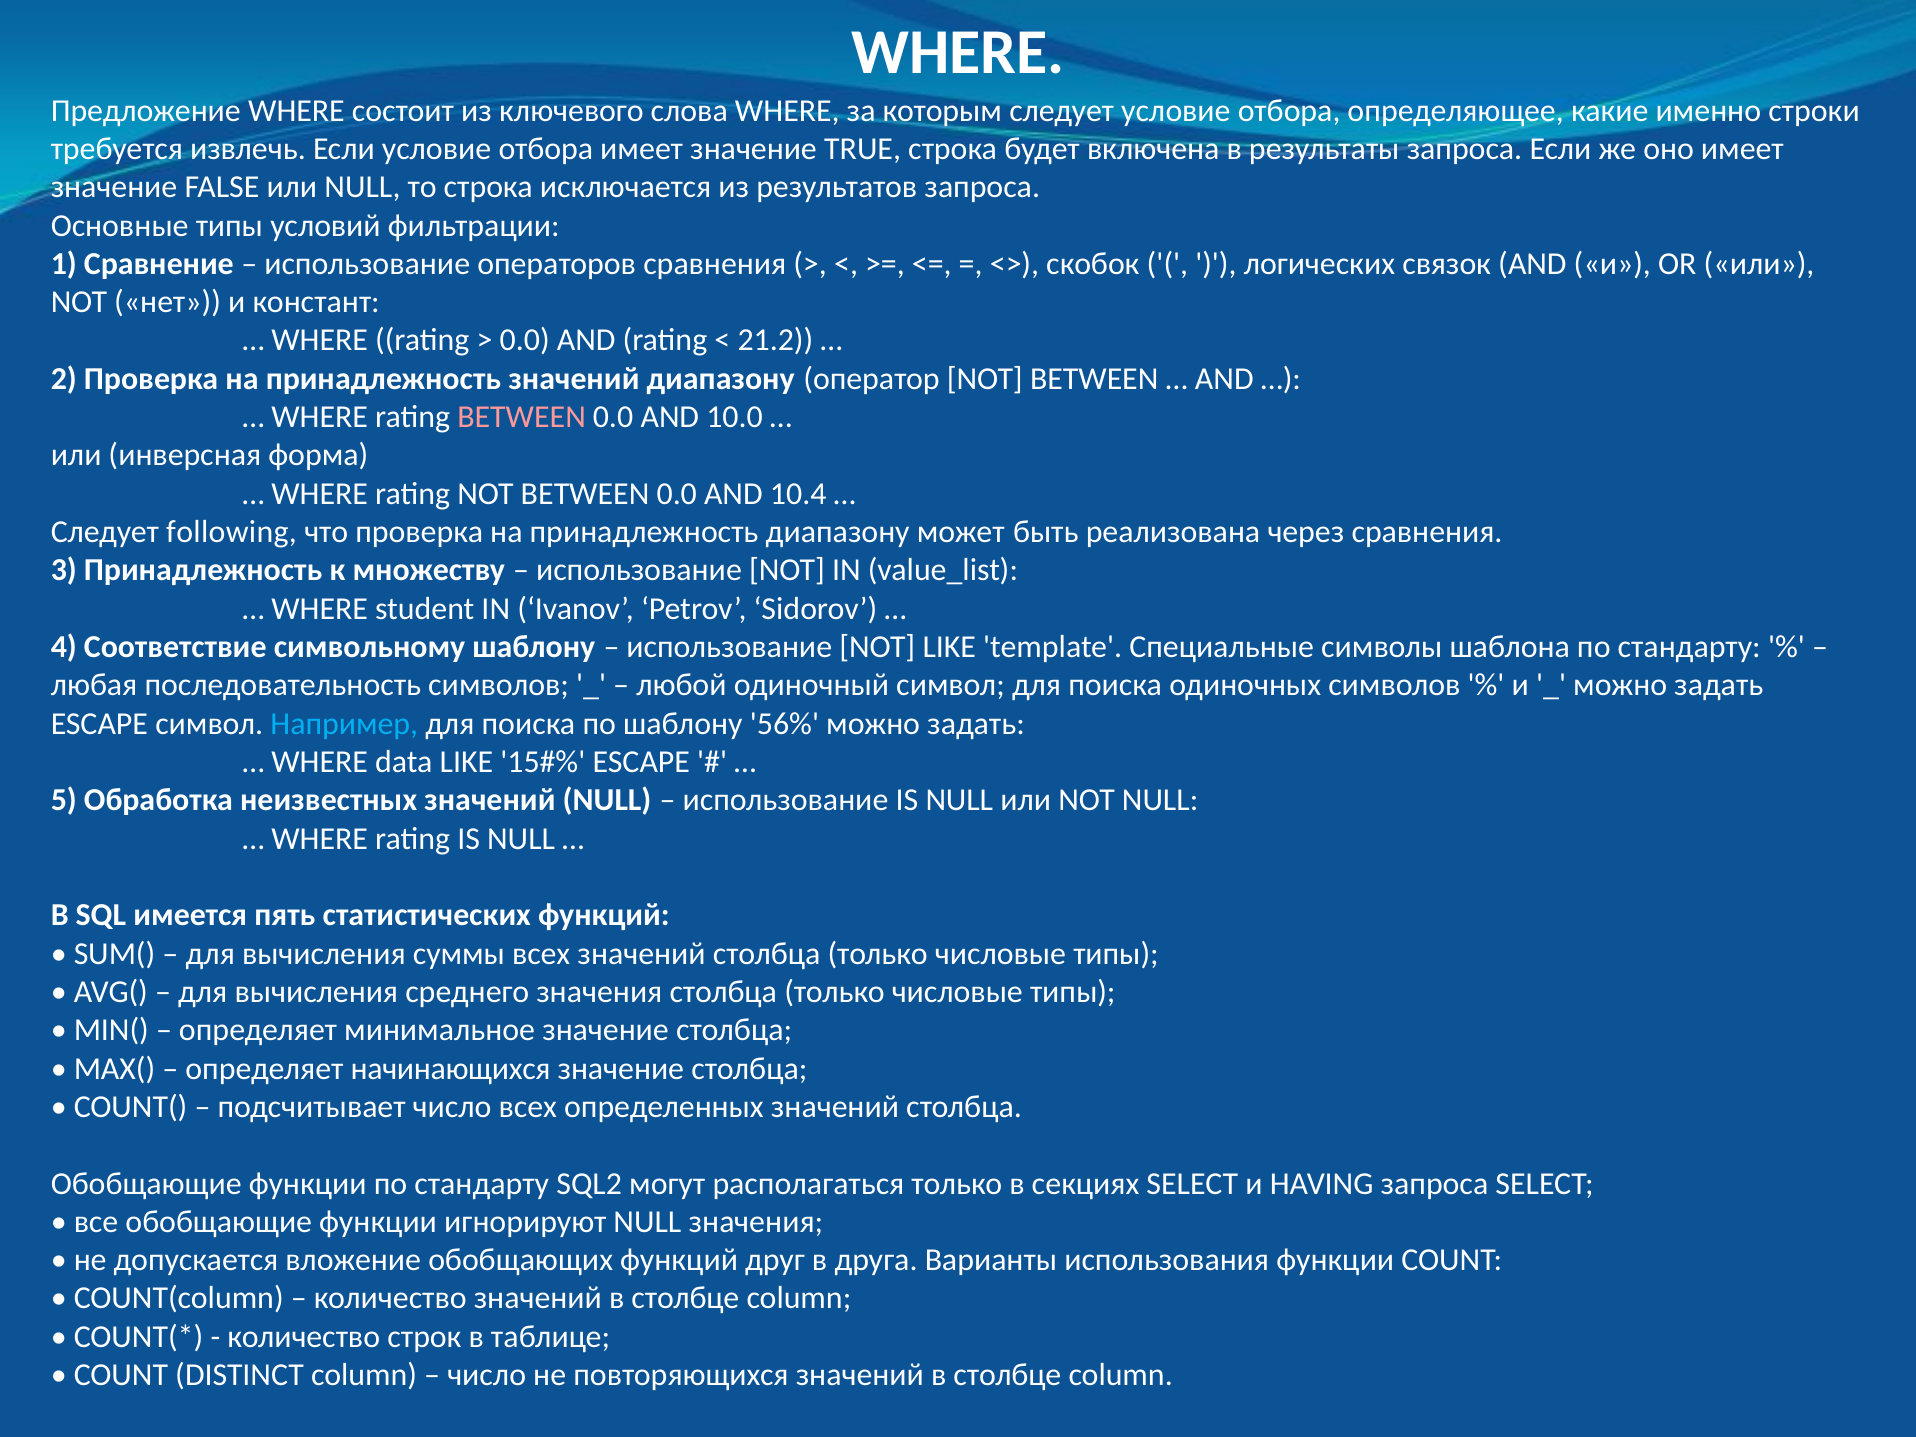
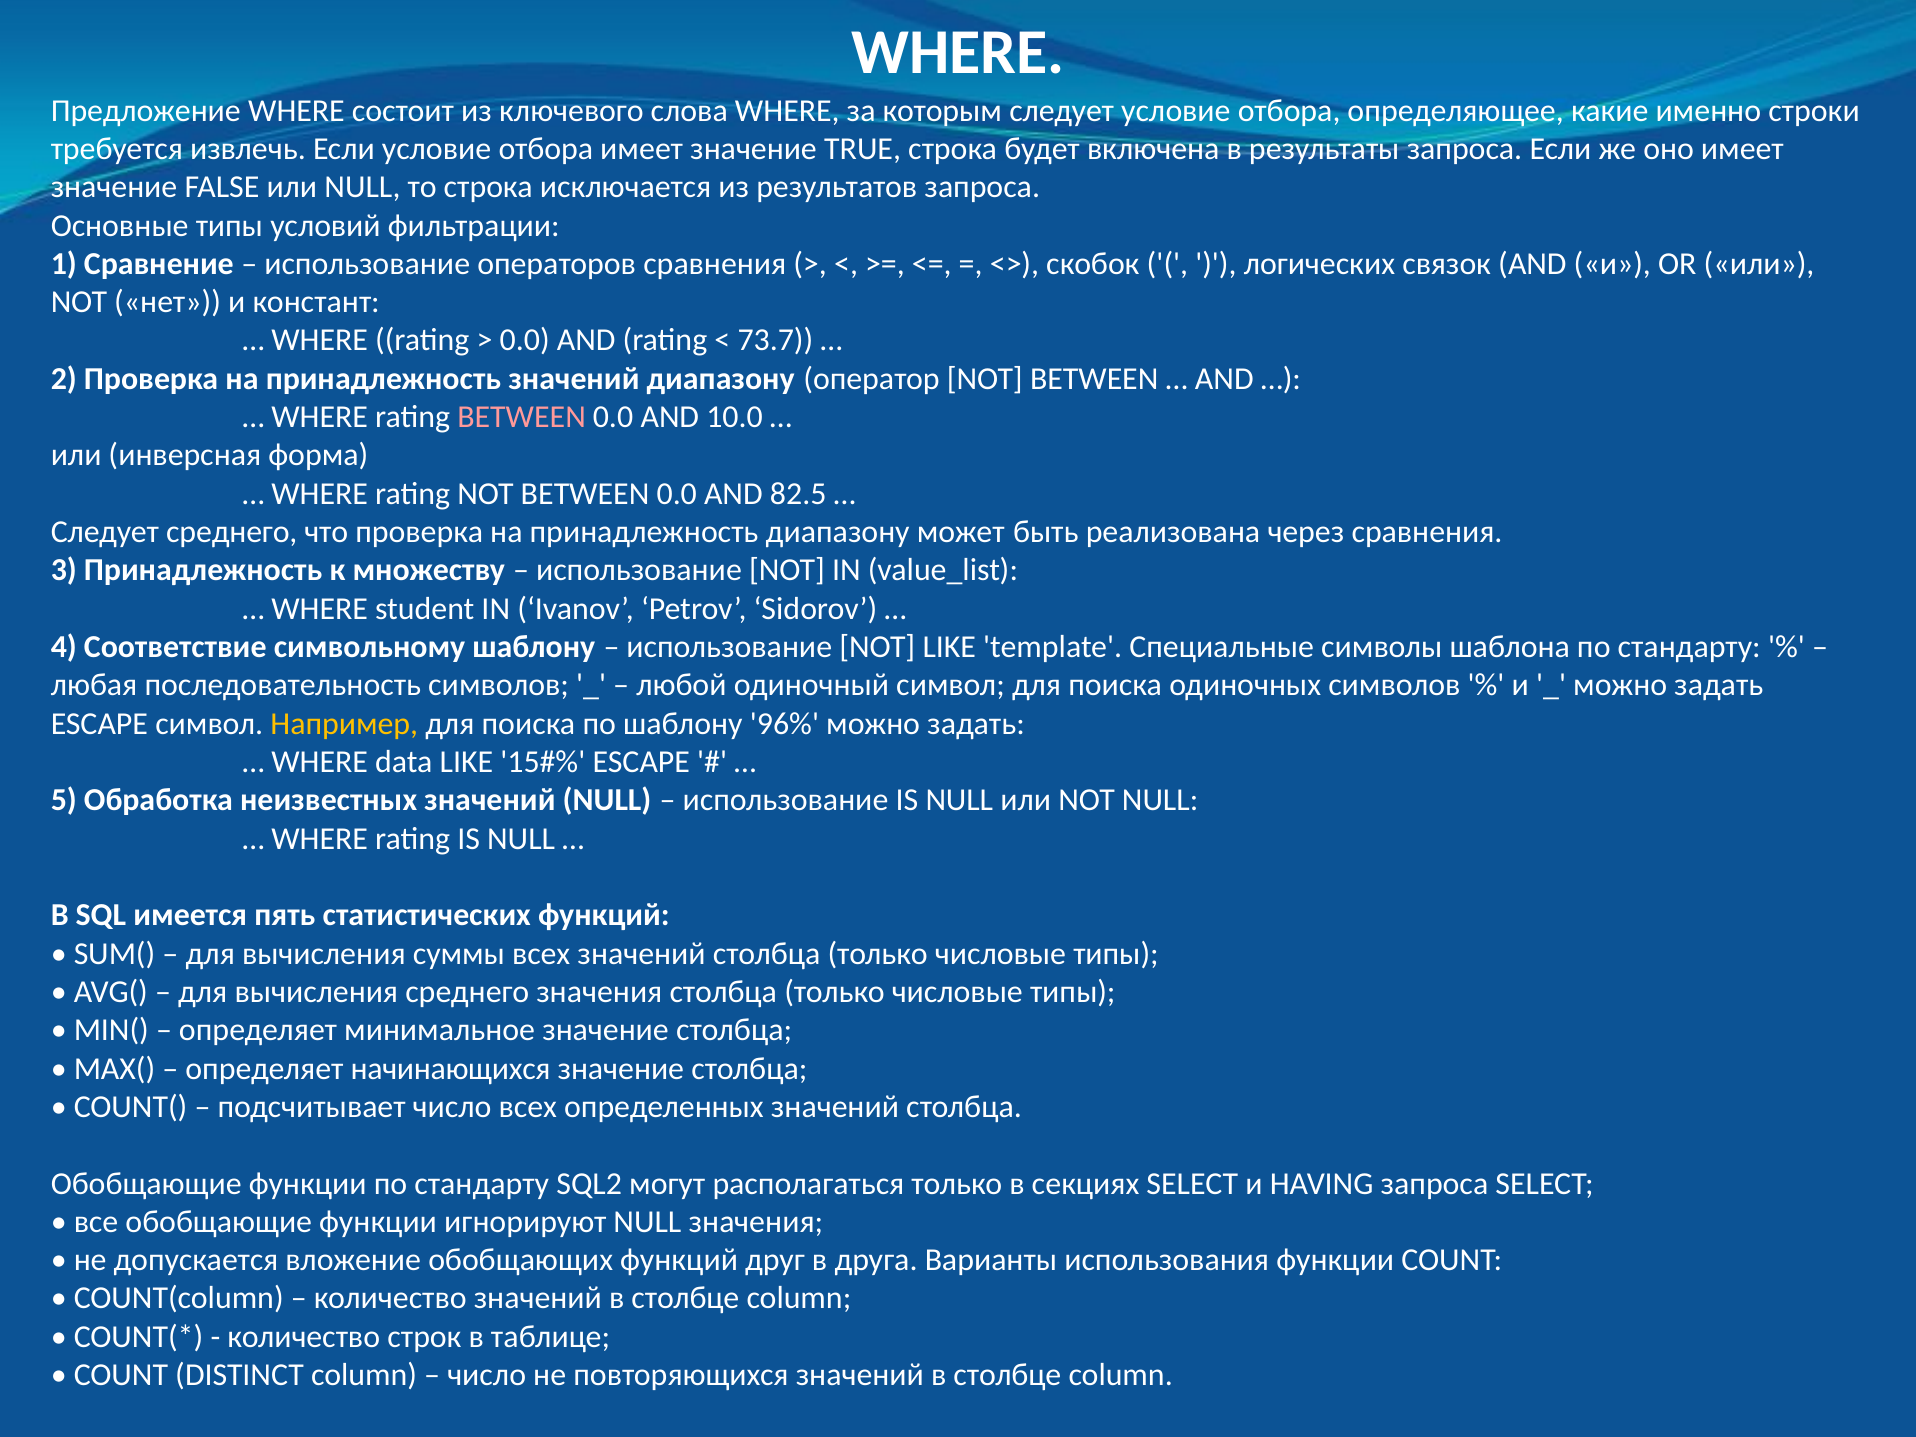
21.2: 21.2 -> 73.7
10.4: 10.4 -> 82.5
Следует following: following -> среднего
Например colour: light blue -> yellow
56%: 56% -> 96%
